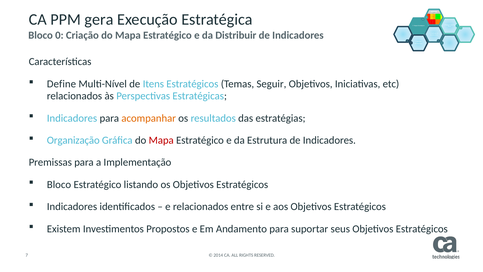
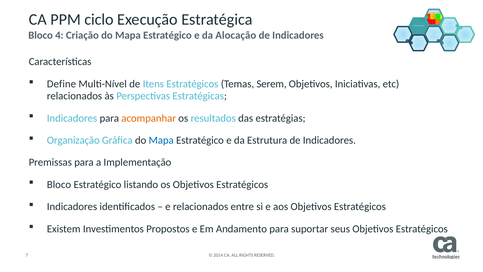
gera: gera -> ciclo
0: 0 -> 4
Distribuir: Distribuir -> Alocação
Seguir: Seguir -> Serem
Mapa at (161, 140) colour: red -> blue
